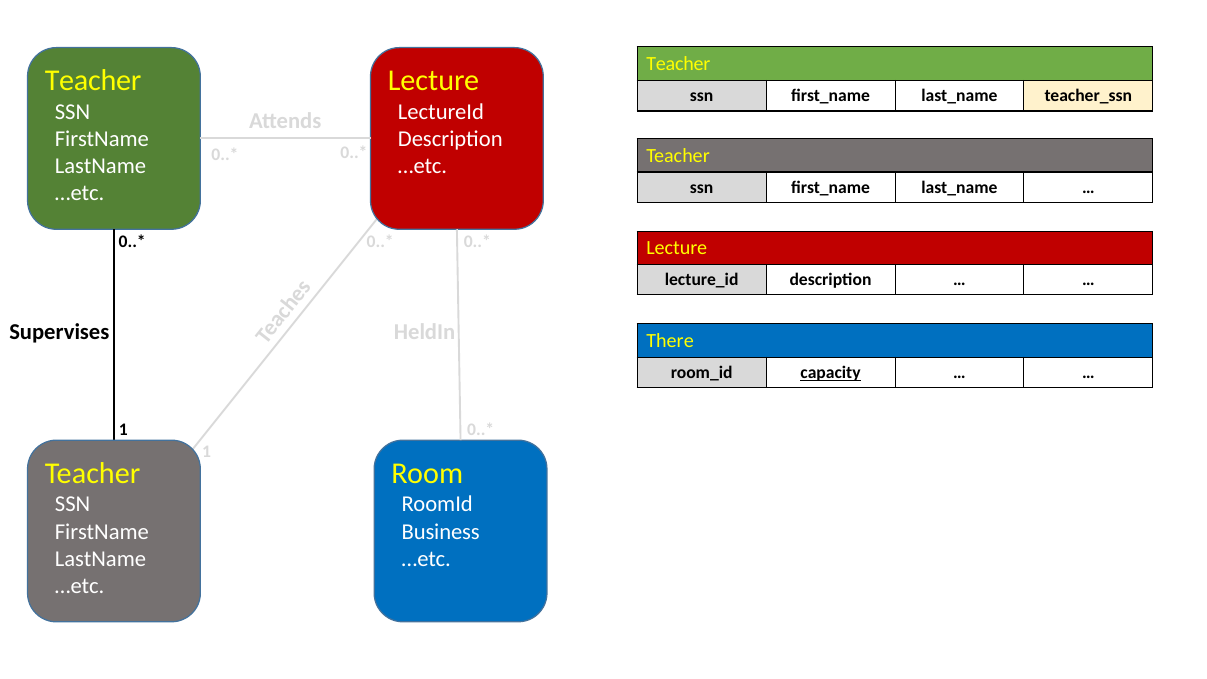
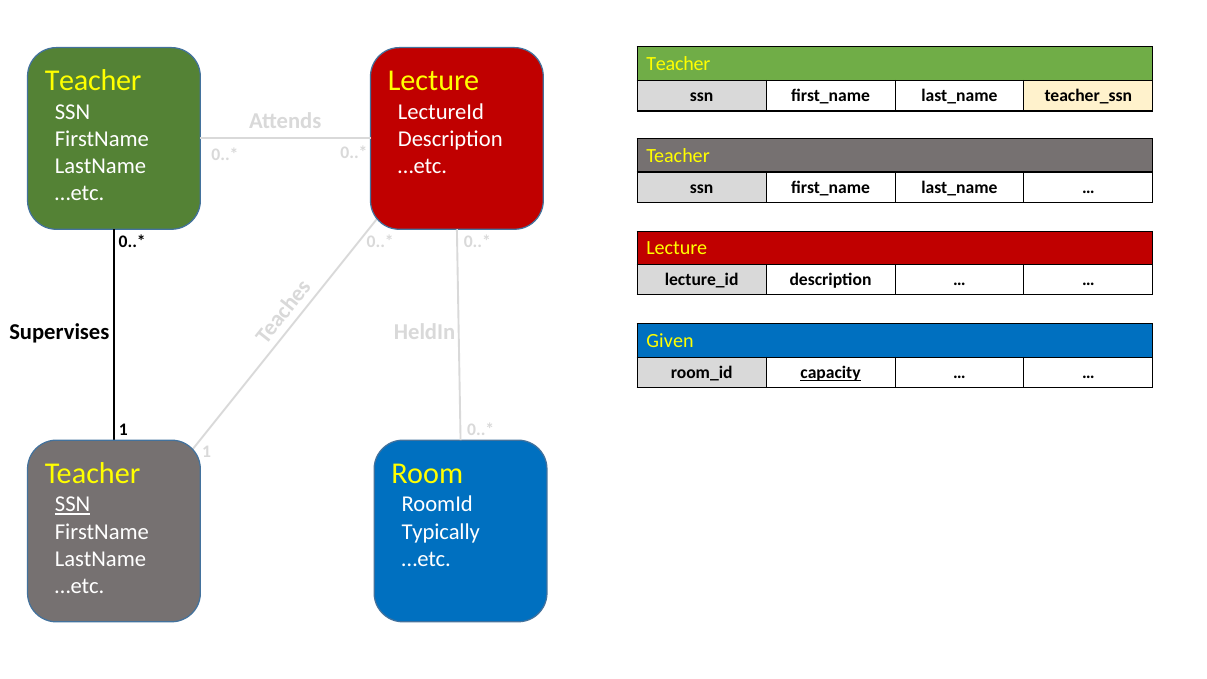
There: There -> Given
SSN at (73, 504) underline: none -> present
Business: Business -> Typically
